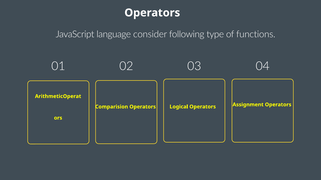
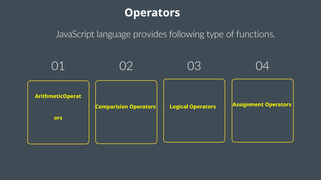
consider: consider -> provides
